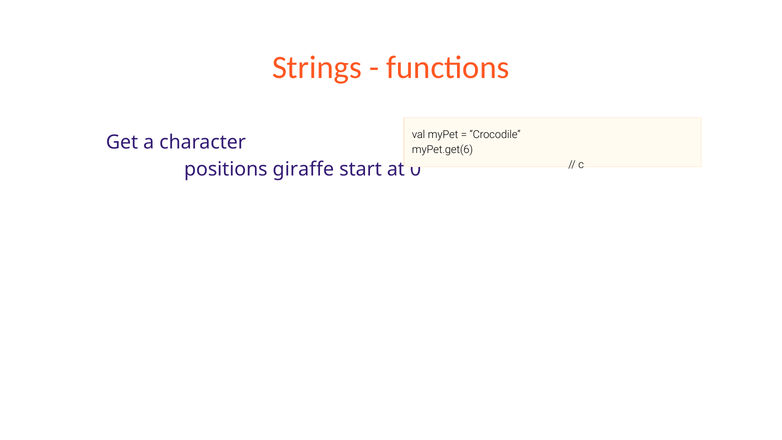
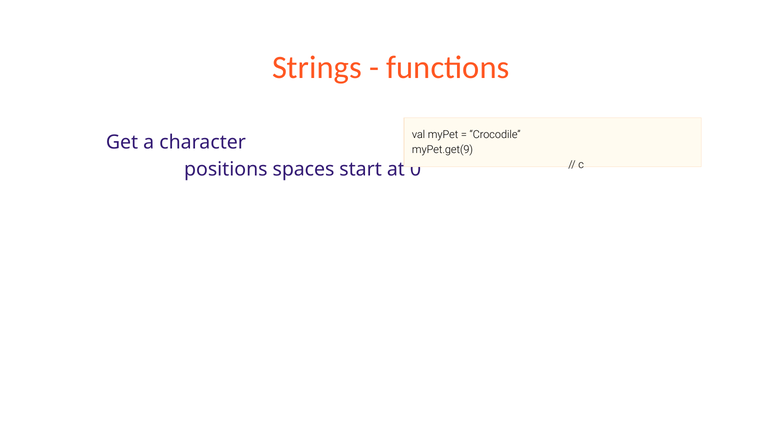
myPet.get(6: myPet.get(6 -> myPet.get(9
giraffe: giraffe -> spaces
